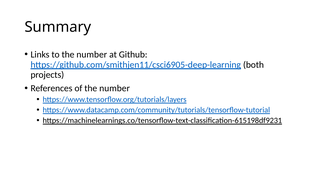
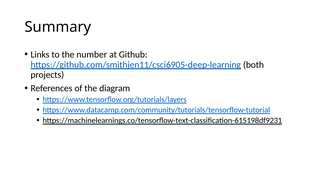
of the number: number -> diagram
